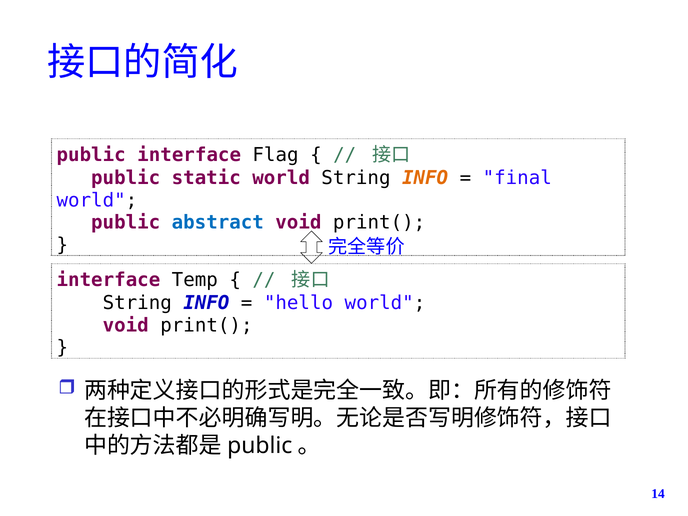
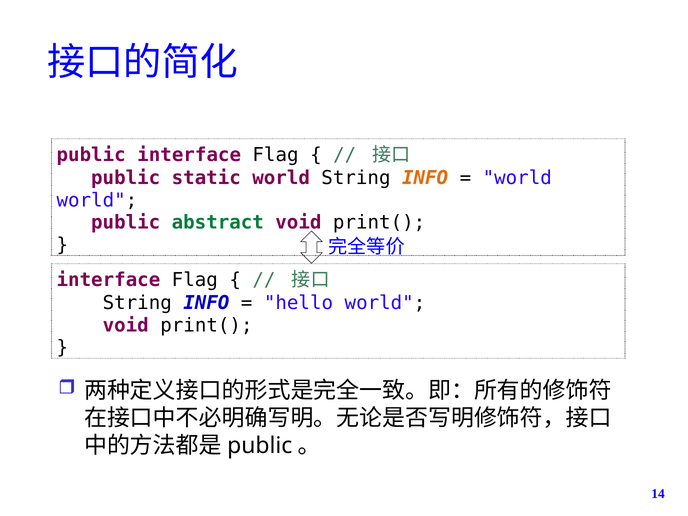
final at (517, 178): final -> world
abstract colour: blue -> green
Temp at (195, 280): Temp -> Flag
